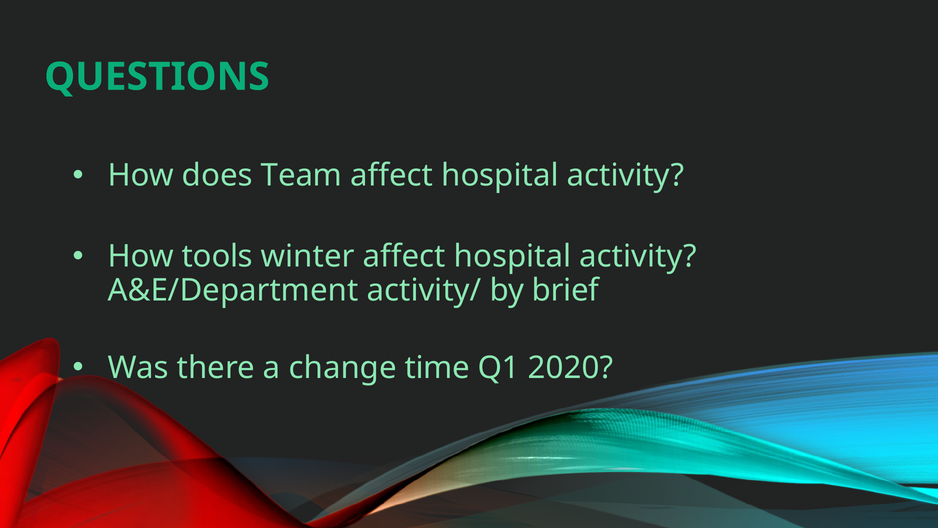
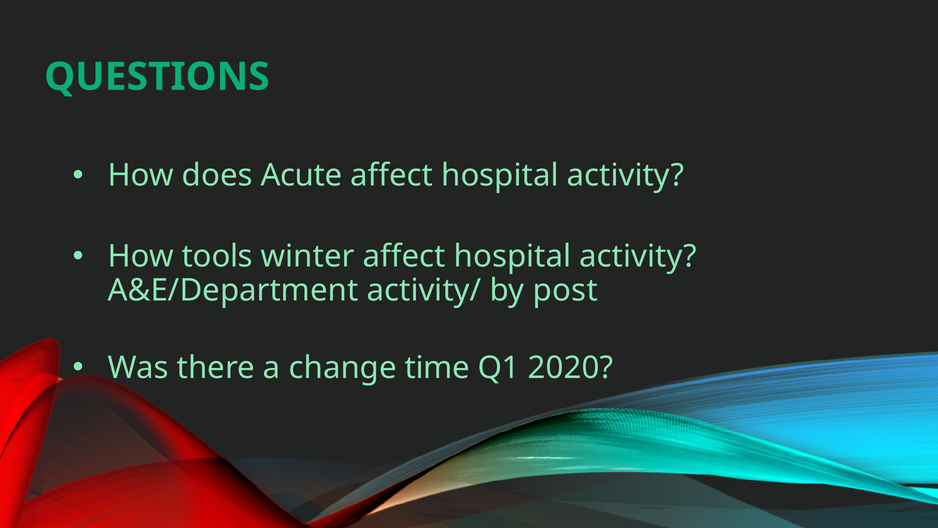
Team: Team -> Acute
brief: brief -> post
